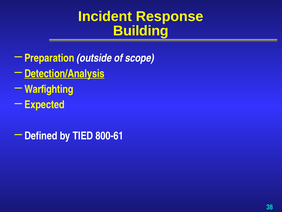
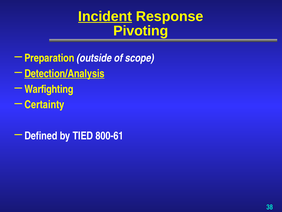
Incident underline: none -> present
Building: Building -> Pivoting
Expected: Expected -> Certainty
